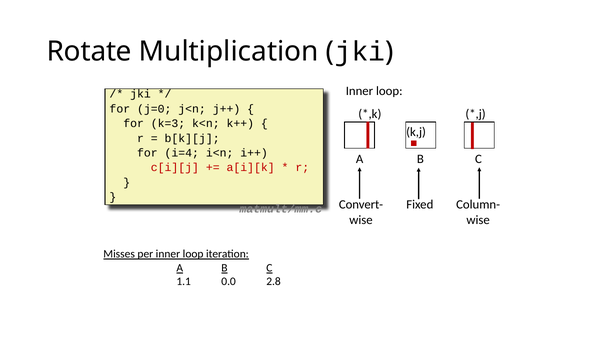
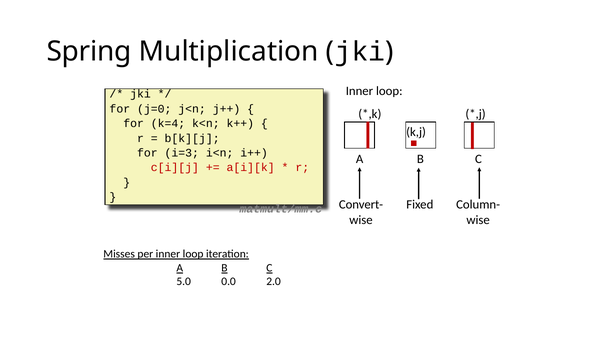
Rotate: Rotate -> Spring
k=3: k=3 -> k=4
i=4: i=4 -> i=3
1.1: 1.1 -> 5.0
2.8: 2.8 -> 2.0
